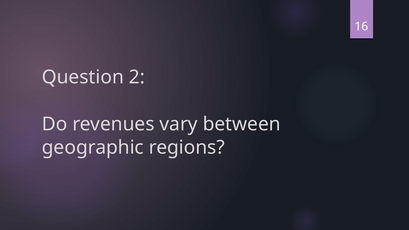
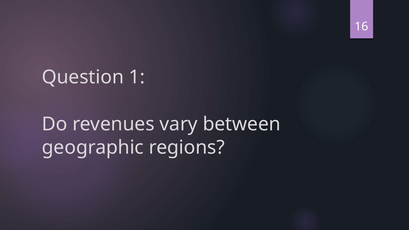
2: 2 -> 1
